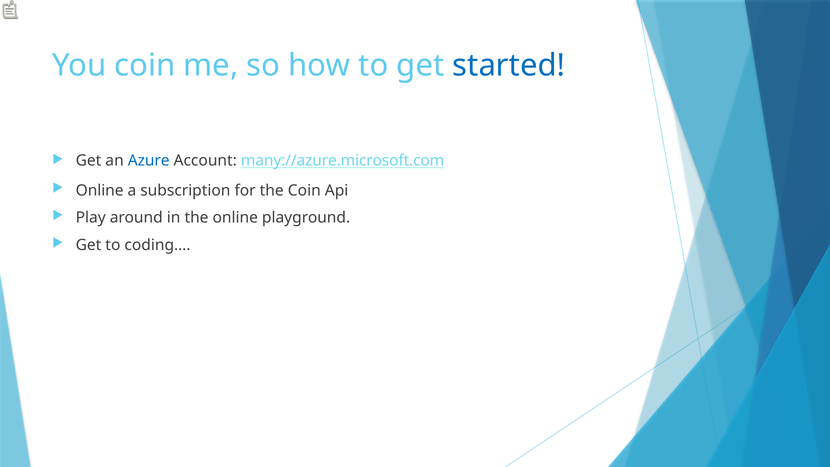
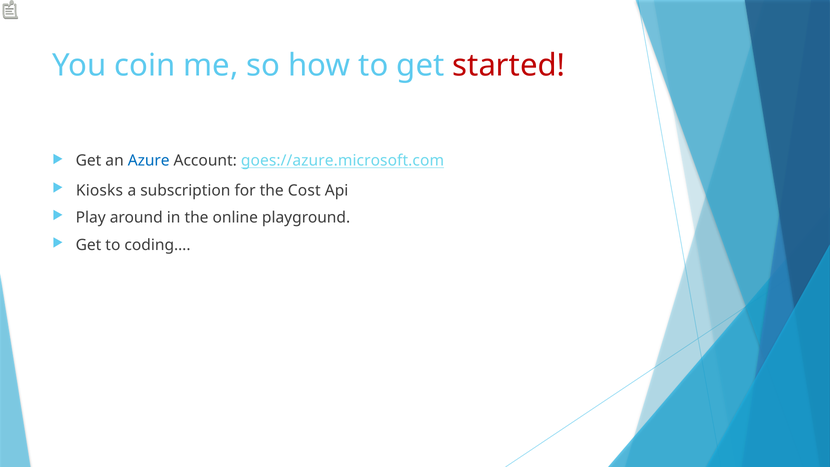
started colour: blue -> red
many://azure.microsoft.com: many://azure.microsoft.com -> goes://azure.microsoft.com
Online at (100, 190): Online -> Kiosks
the Coin: Coin -> Cost
